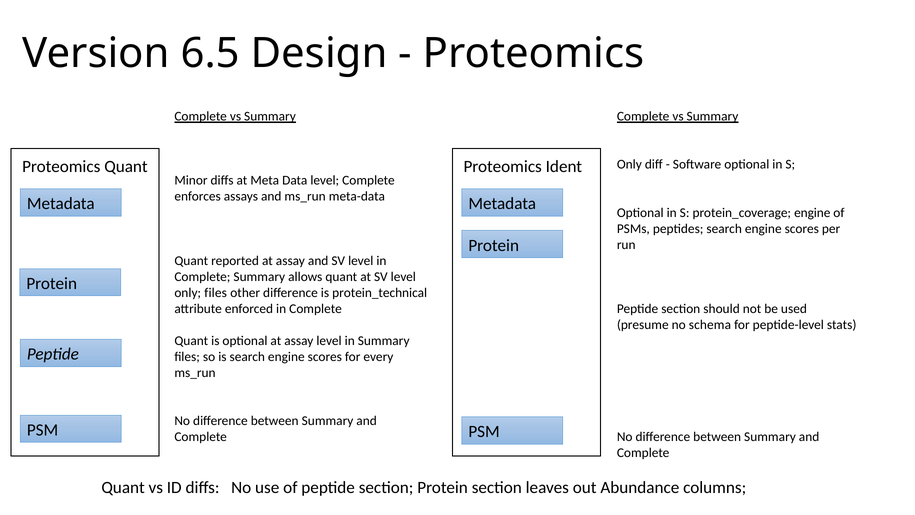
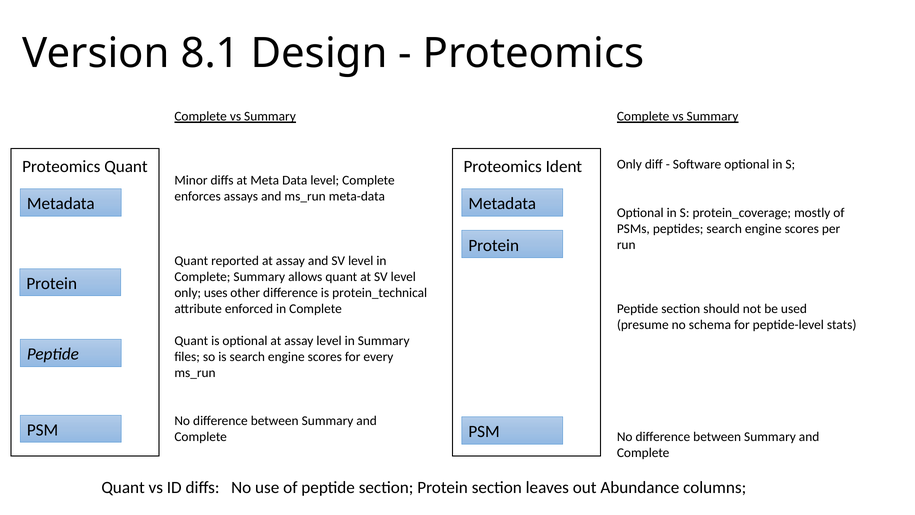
6.5: 6.5 -> 8.1
protein_coverage engine: engine -> mostly
only files: files -> uses
